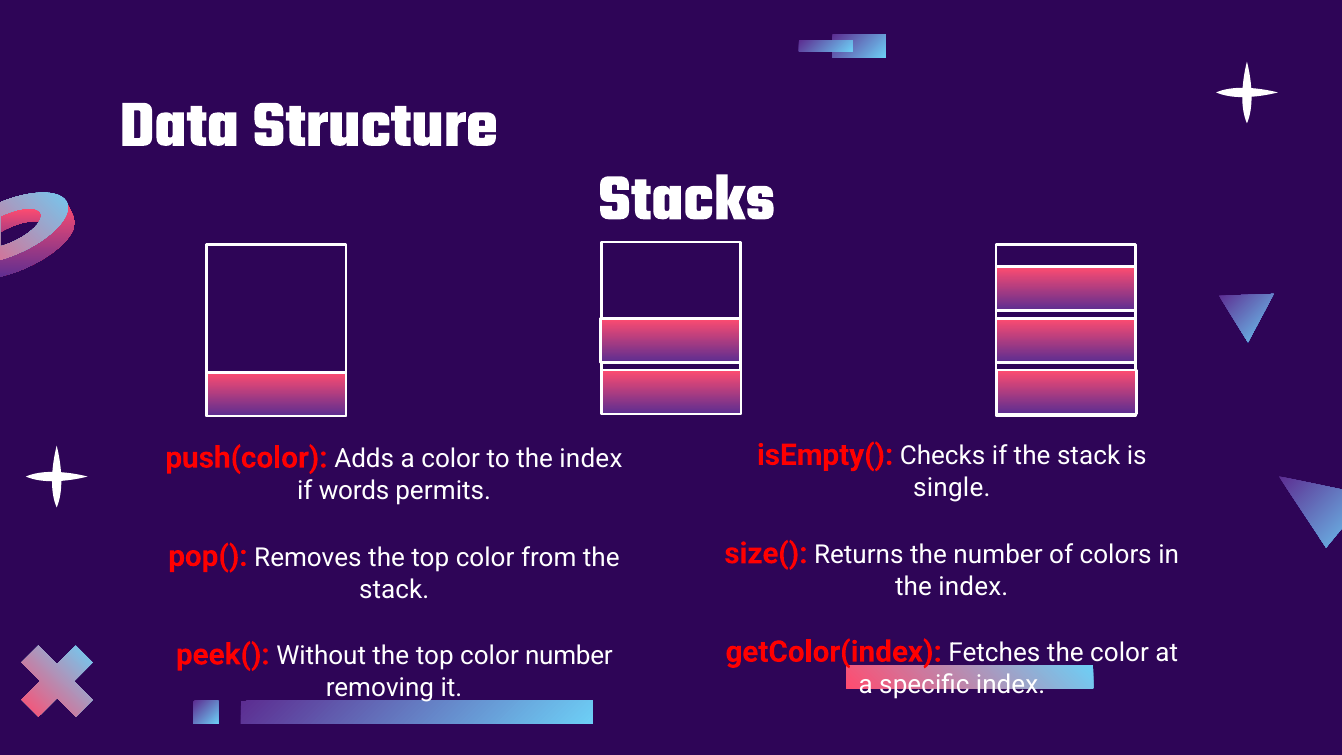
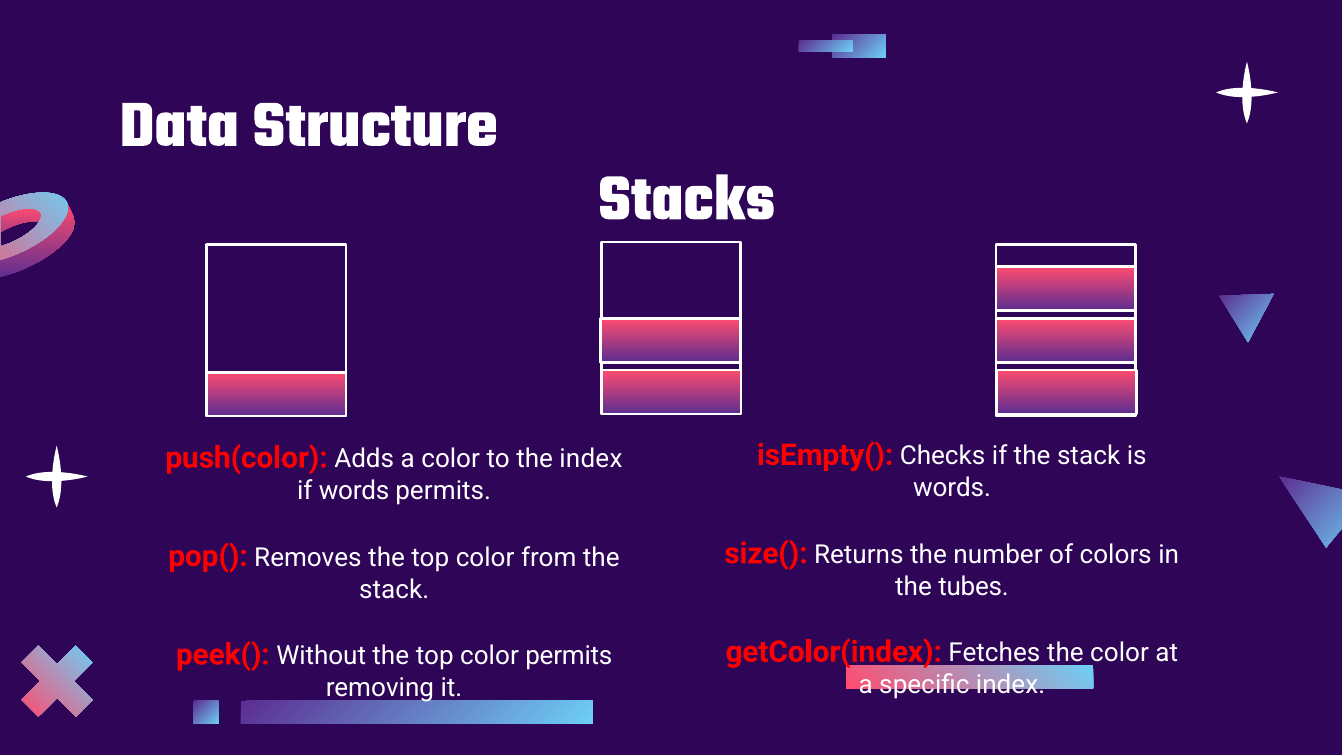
single at (952, 488): single -> words
index at (973, 587): index -> tubes
color number: number -> permits
